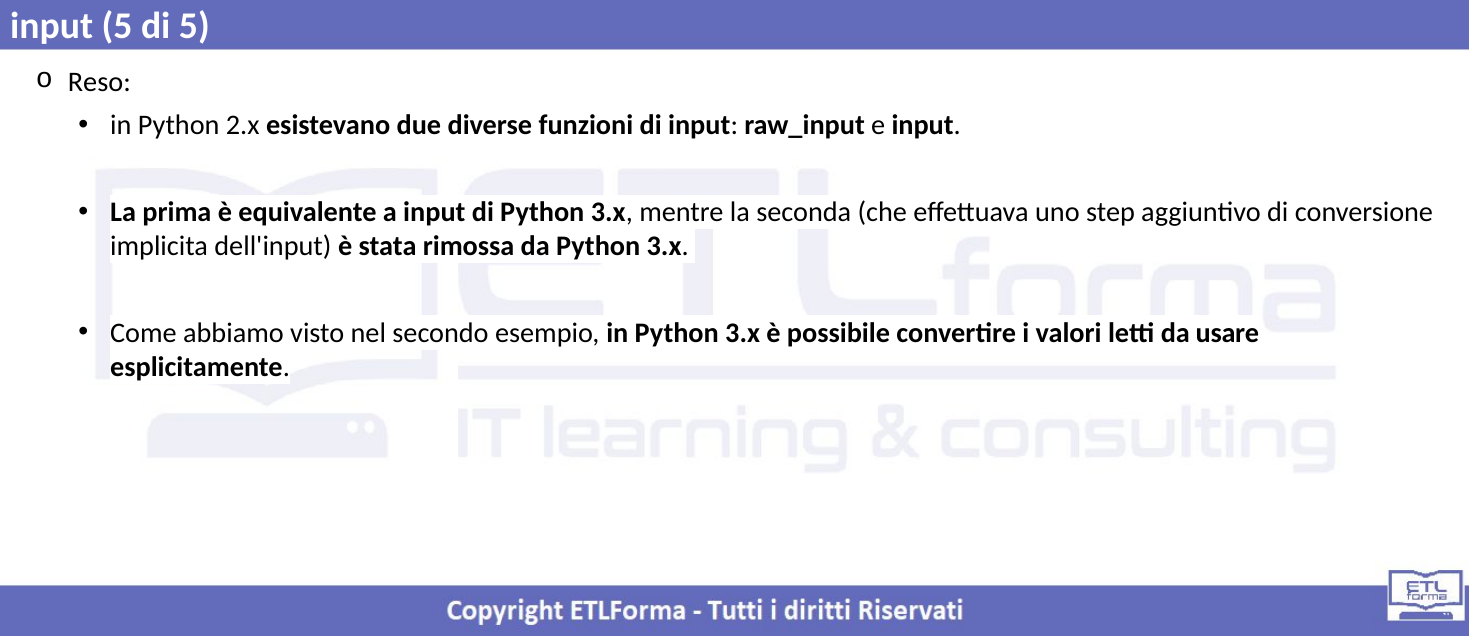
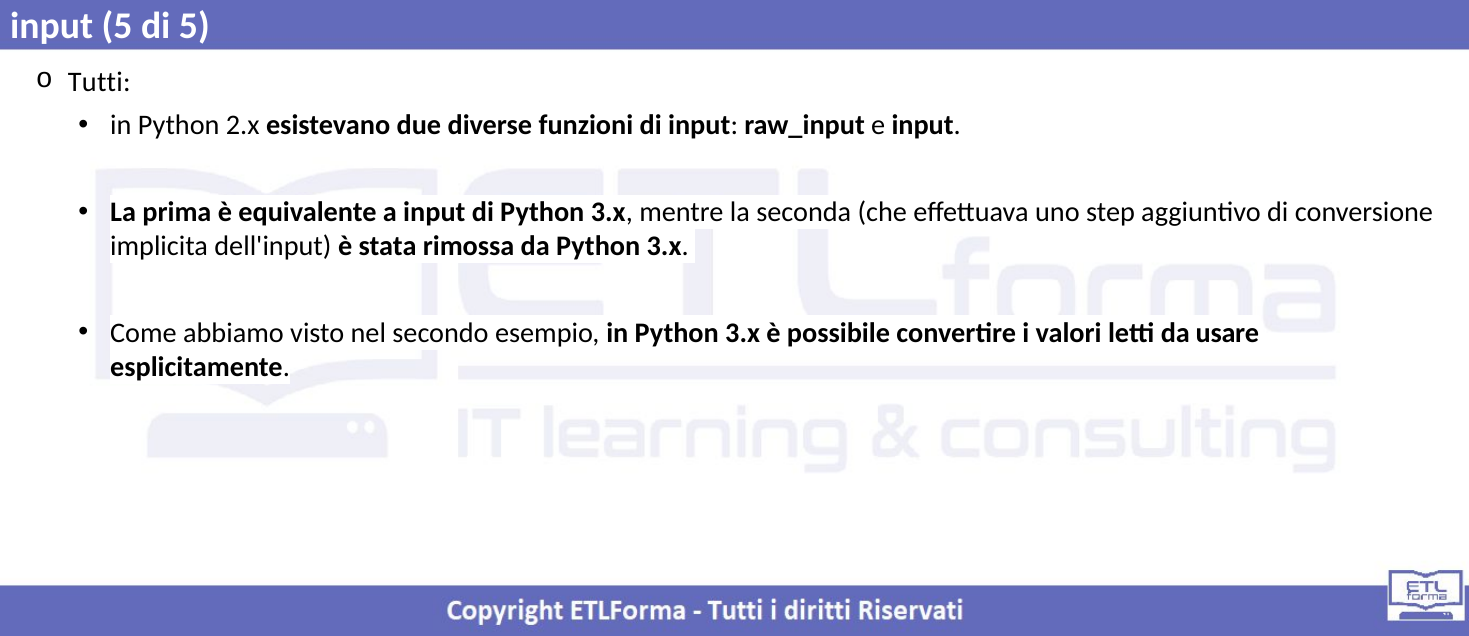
Reso: Reso -> Tutti
